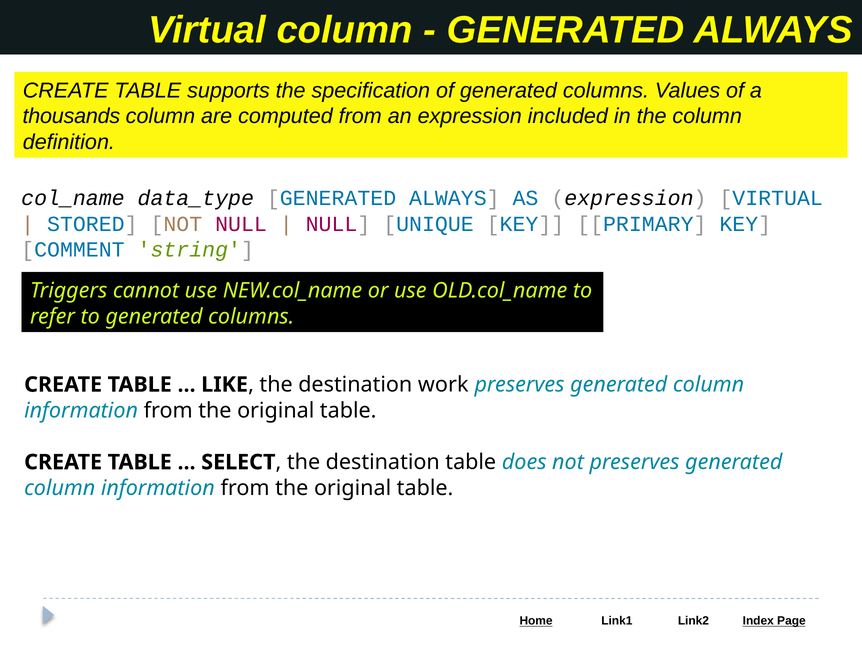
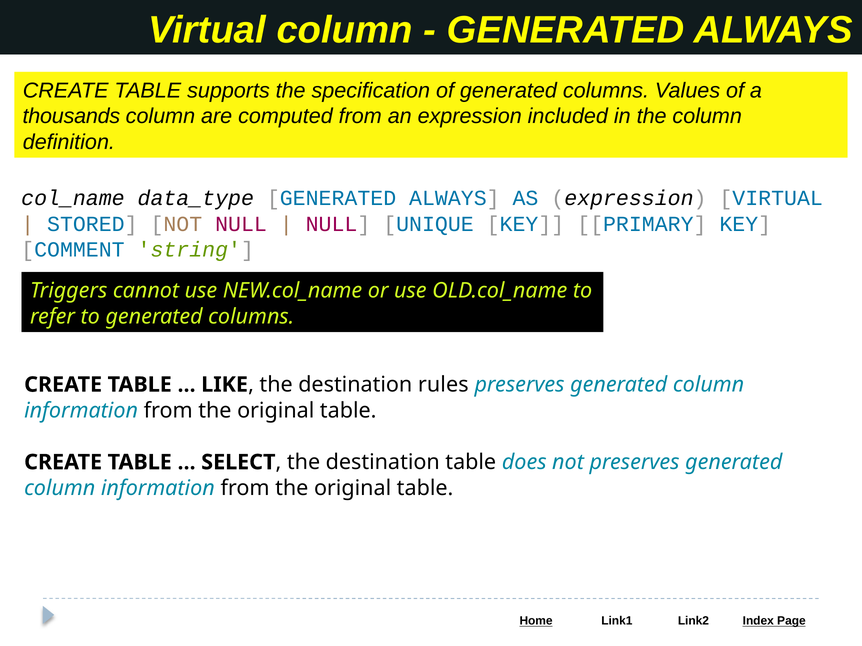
work: work -> rules
